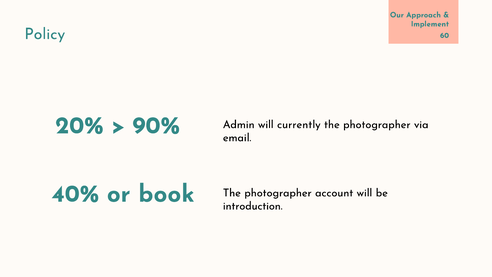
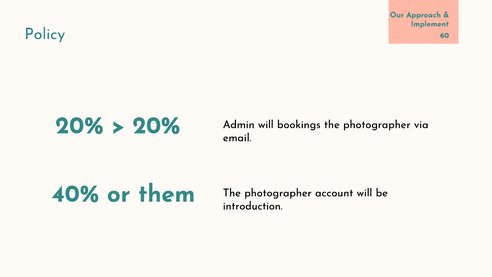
90% at (156, 125): 90% -> 20%
currently: currently -> bookings
book: book -> them
